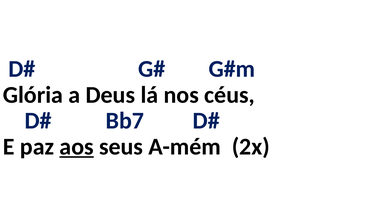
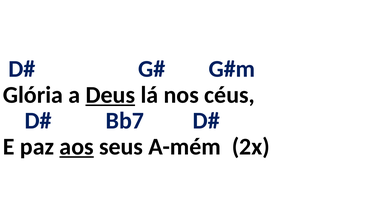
Deus underline: none -> present
